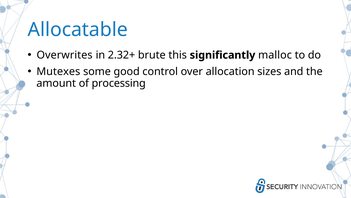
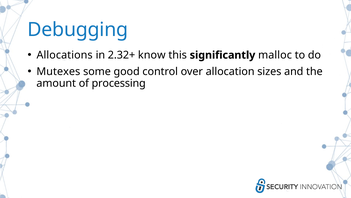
Allocatable: Allocatable -> Debugging
Overwrites: Overwrites -> Allocations
brute: brute -> know
